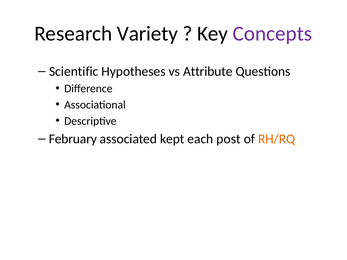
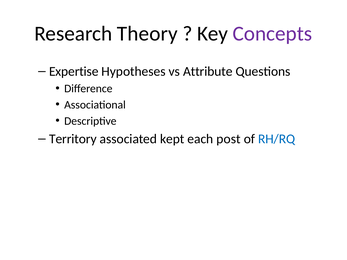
Variety: Variety -> Theory
Scientific: Scientific -> Expertise
February: February -> Territory
RH/RQ colour: orange -> blue
